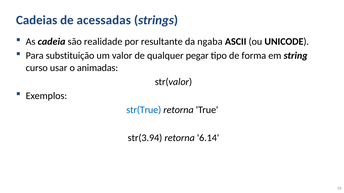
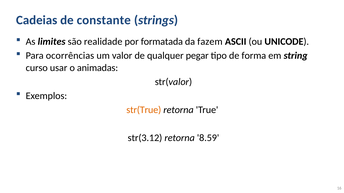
acessadas: acessadas -> constante
cadeia: cadeia -> limites
resultante: resultante -> formatada
ngaba: ngaba -> fazem
substituição: substituição -> ocorrências
str(True colour: blue -> orange
str(3.94: str(3.94 -> str(3.12
6.14: 6.14 -> 8.59
